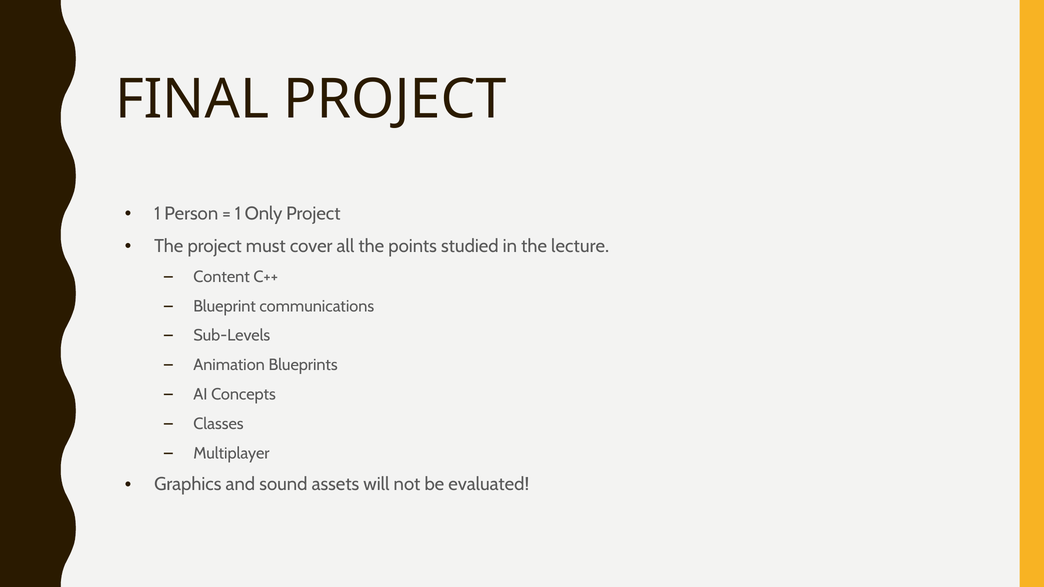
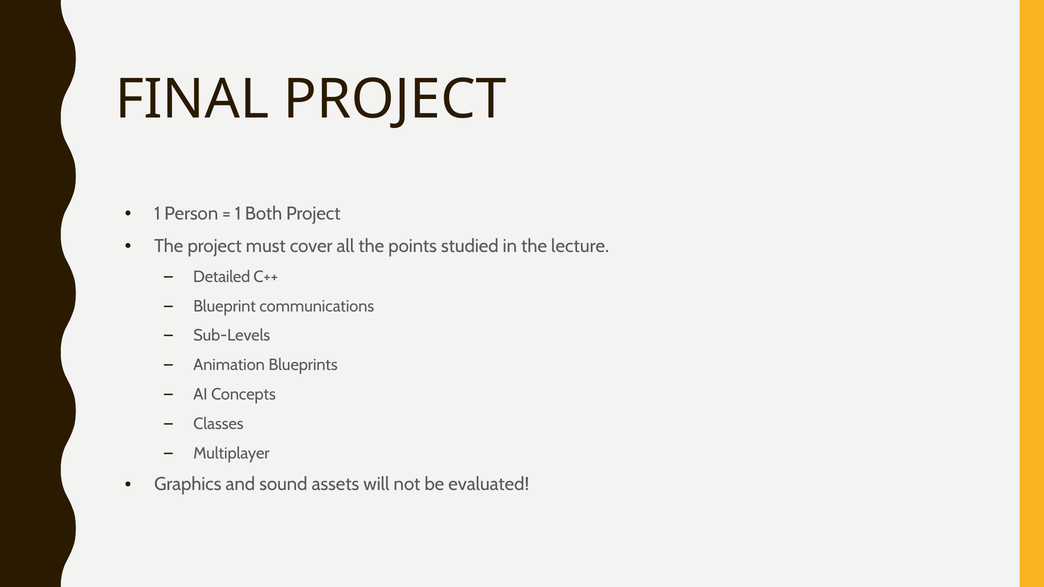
Only: Only -> Both
Content: Content -> Detailed
